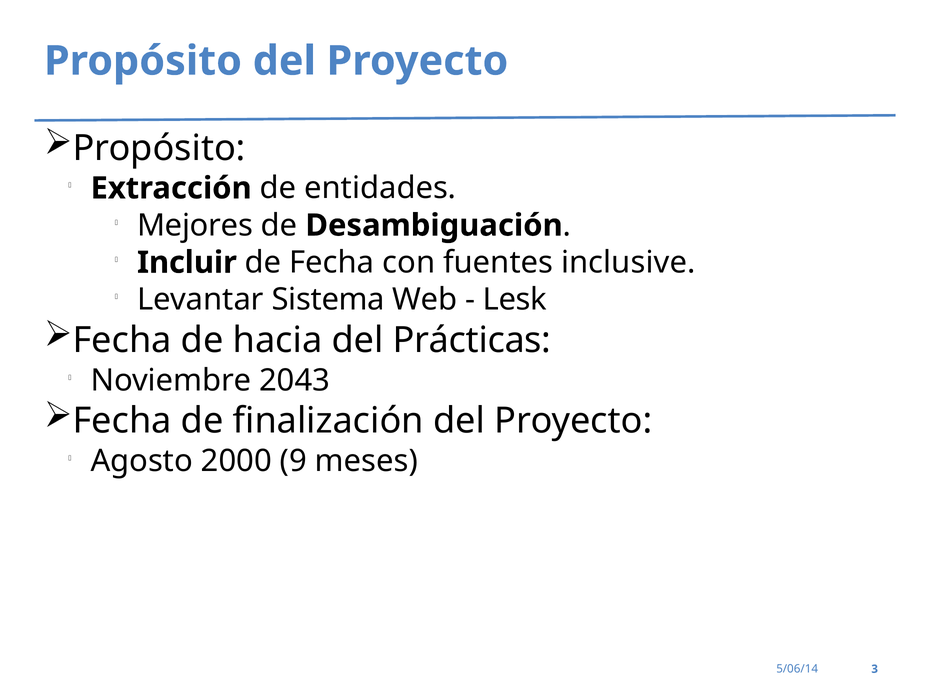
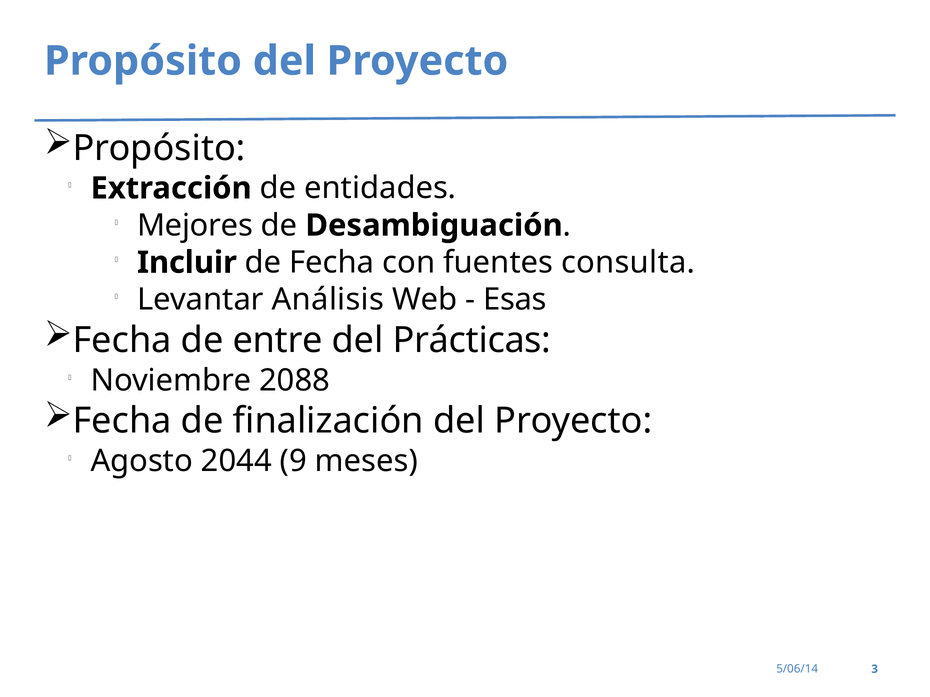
inclusive: inclusive -> consulta
Sistema: Sistema -> Análisis
Lesk: Lesk -> Esas
hacia: hacia -> entre
2043: 2043 -> 2088
2000: 2000 -> 2044
